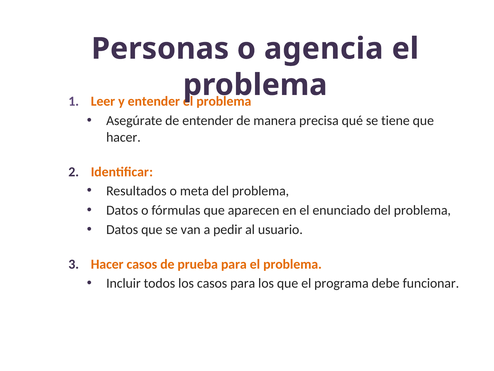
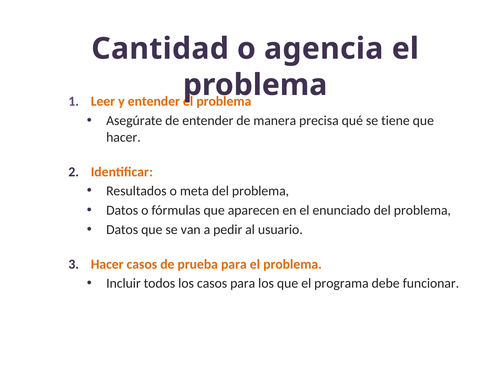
Personas: Personas -> Cantidad
